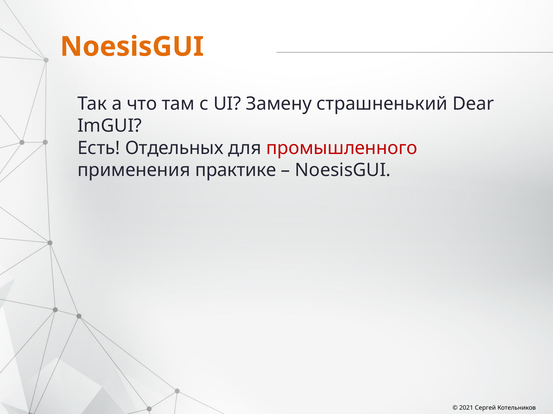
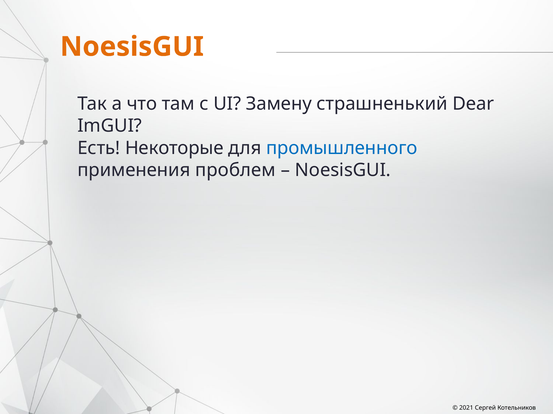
Отдельных: Отдельных -> Некоторые
промышленного colour: red -> blue
практике: практике -> проблем
